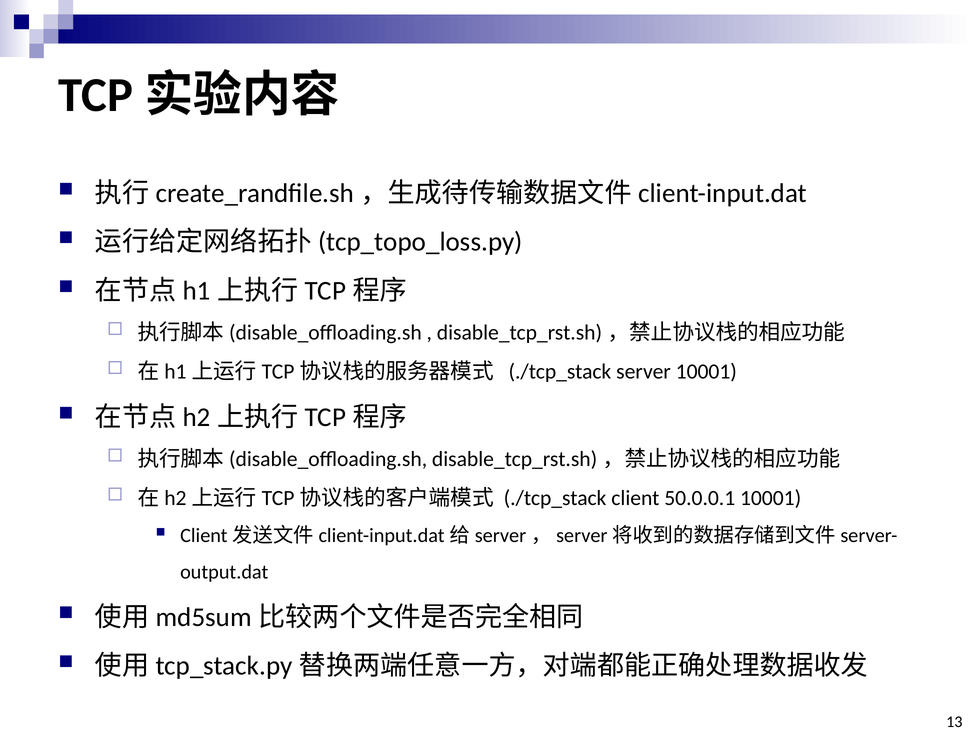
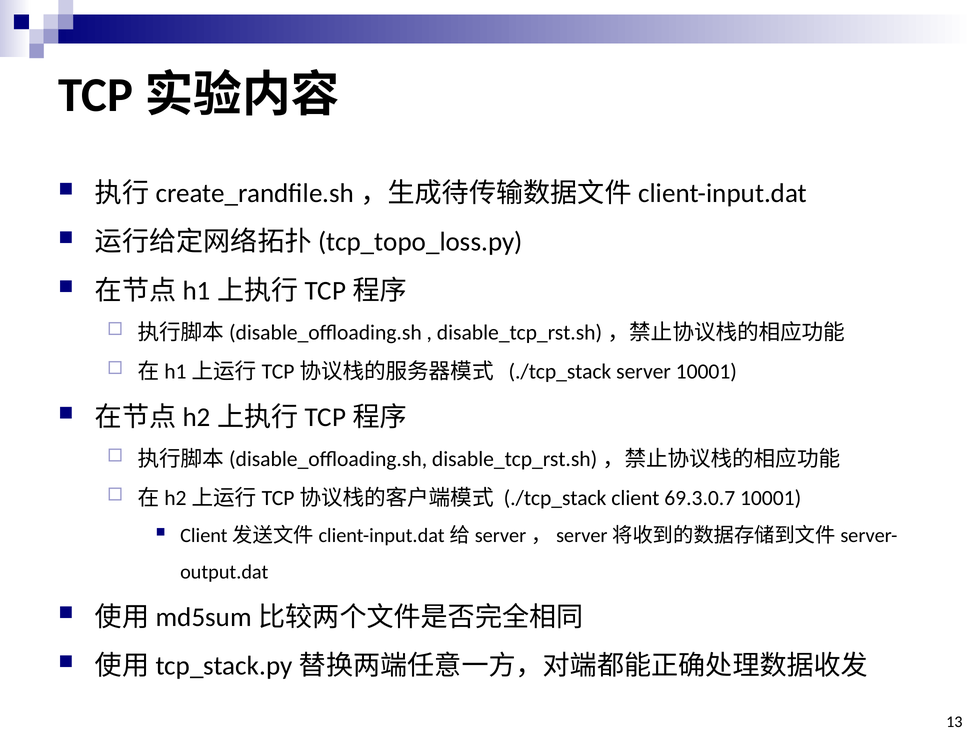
50.0.0.1: 50.0.0.1 -> 69.3.0.7
